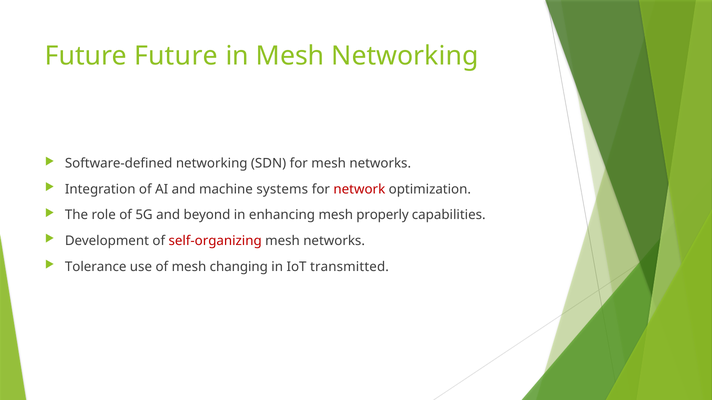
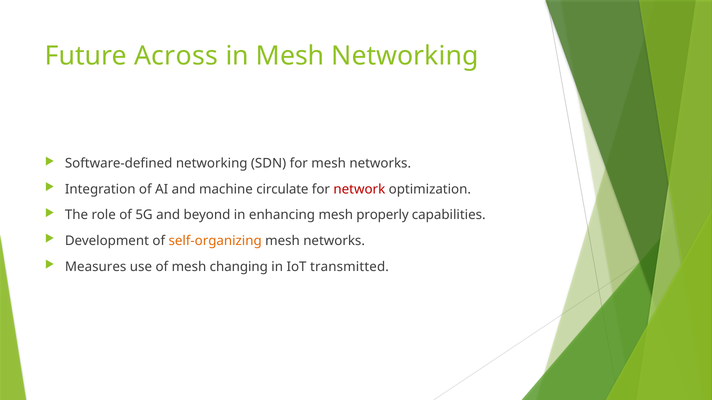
Future Future: Future -> Across
systems: systems -> circulate
self-organizing colour: red -> orange
Tolerance: Tolerance -> Measures
